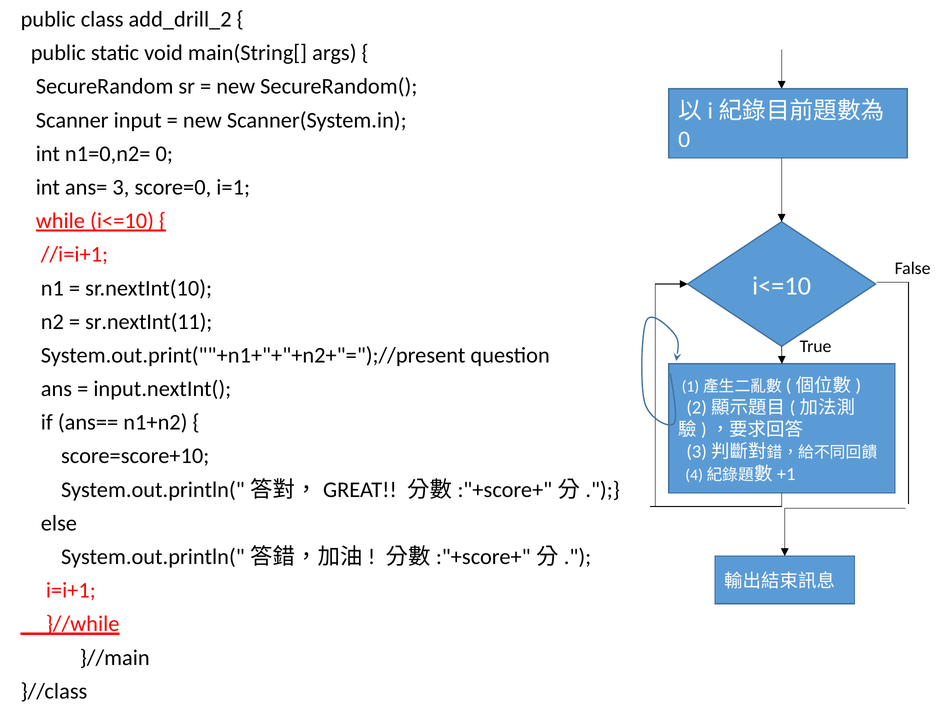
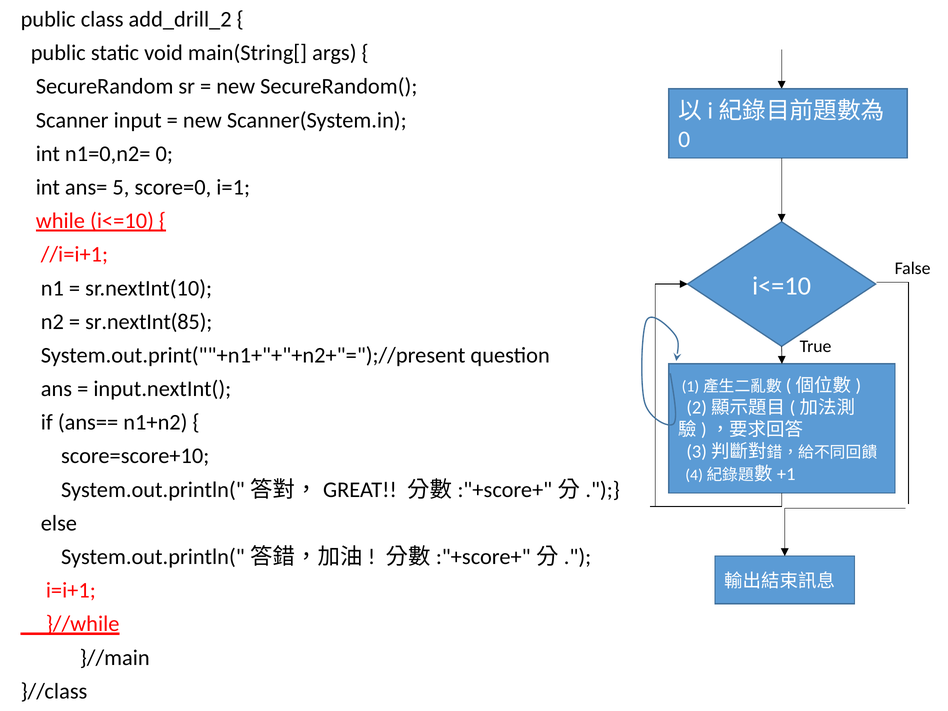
3: 3 -> 5
sr.nextInt(11: sr.nextInt(11 -> sr.nextInt(85
